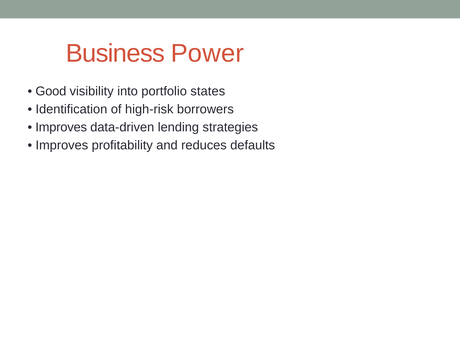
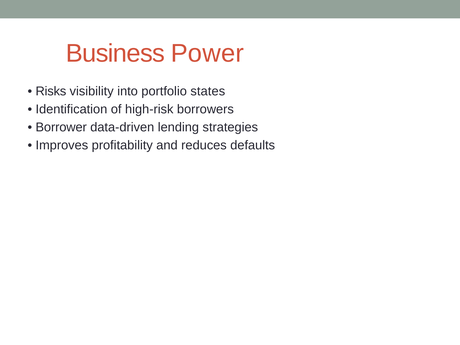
Good: Good -> Risks
Improves at (61, 127): Improves -> Borrower
